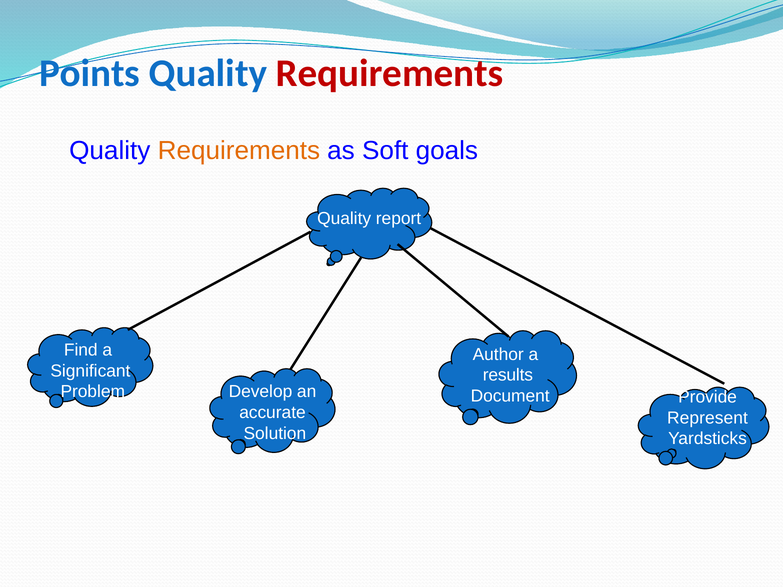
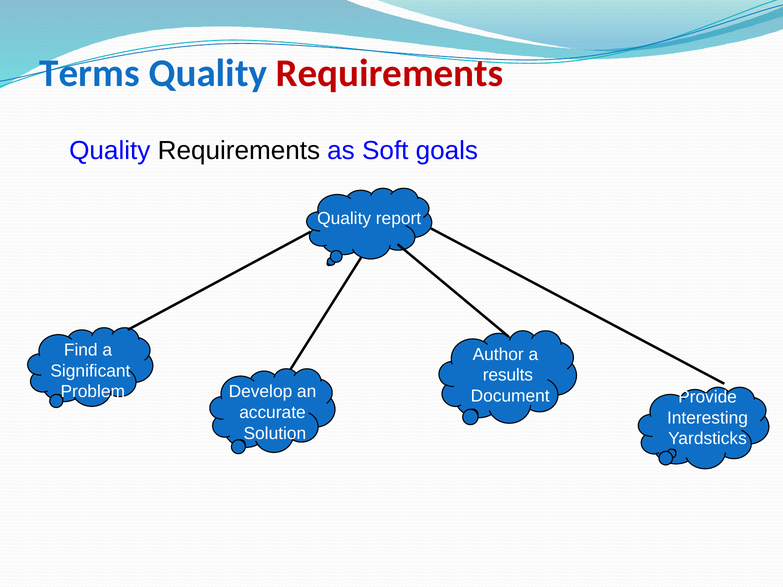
Points: Points -> Terms
Requirements at (239, 151) colour: orange -> black
Represent: Represent -> Interesting
